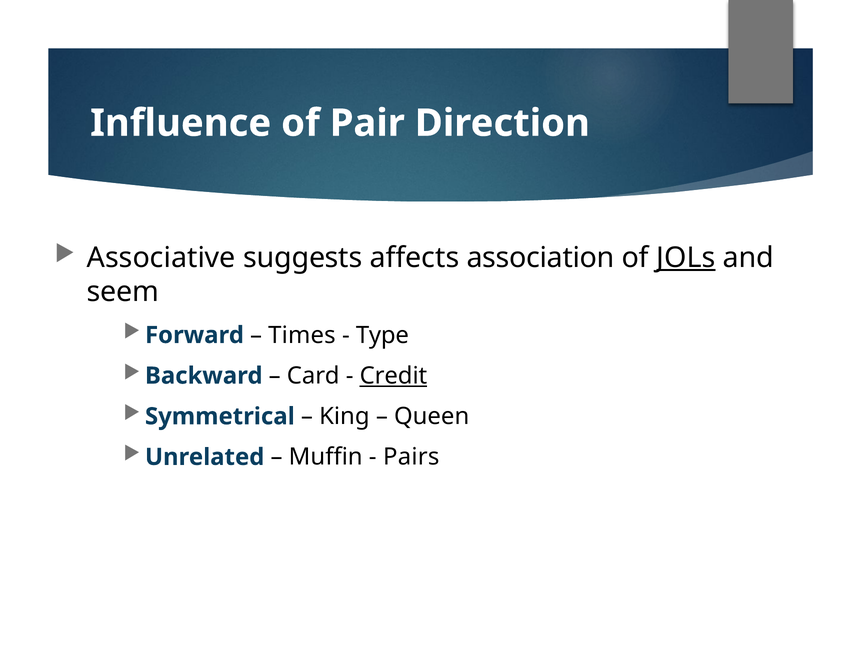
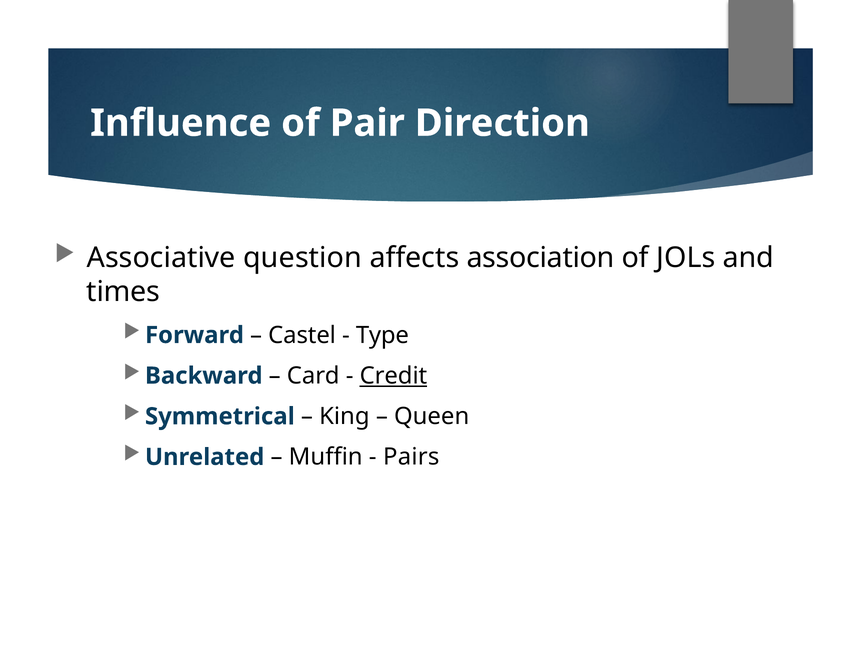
suggests: suggests -> question
JOLs underline: present -> none
seem: seem -> times
Times: Times -> Castel
